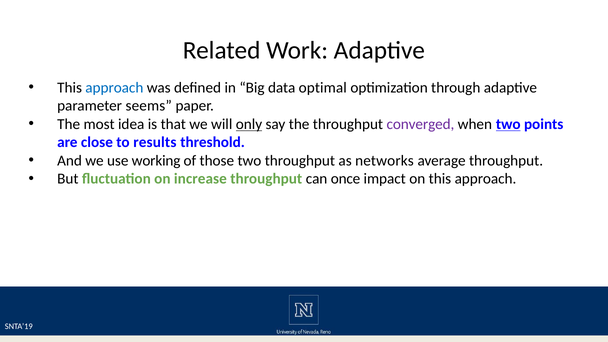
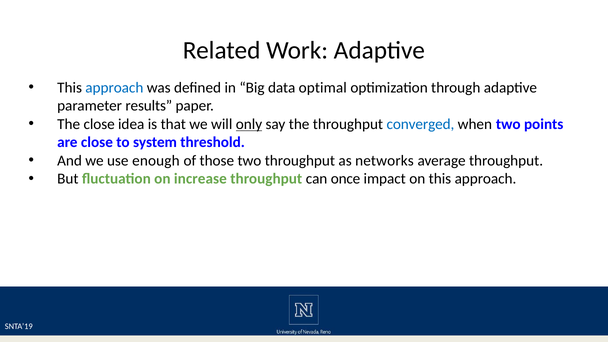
seems: seems -> results
The most: most -> close
converged colour: purple -> blue
two at (508, 124) underline: present -> none
results: results -> system
working: working -> enough
